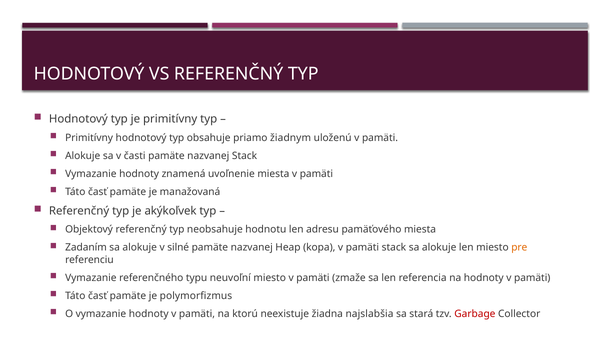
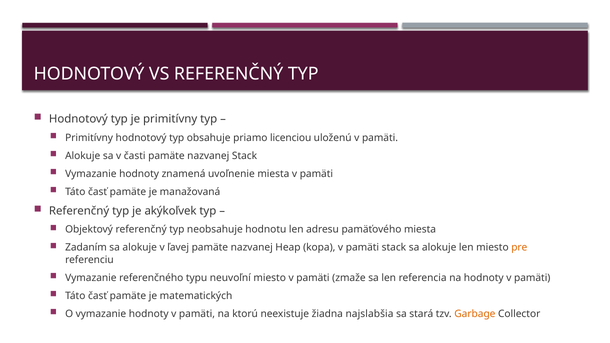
žiadnym: žiadnym -> licenciou
silné: silné -> ľavej
polymorfizmus: polymorfizmus -> matematických
Garbage colour: red -> orange
